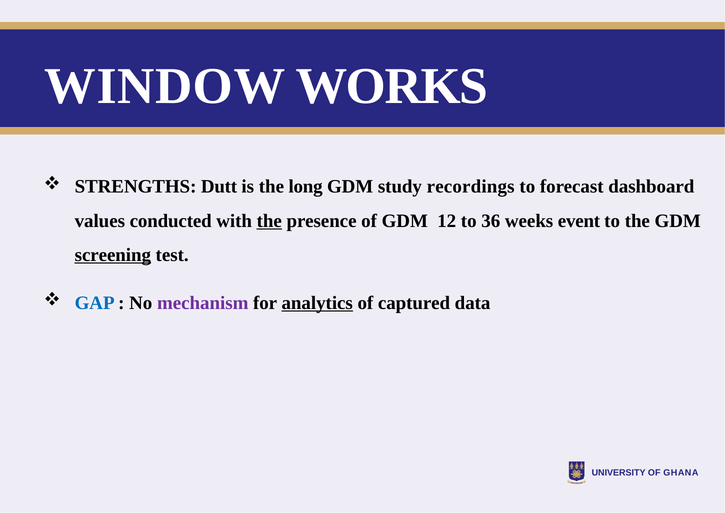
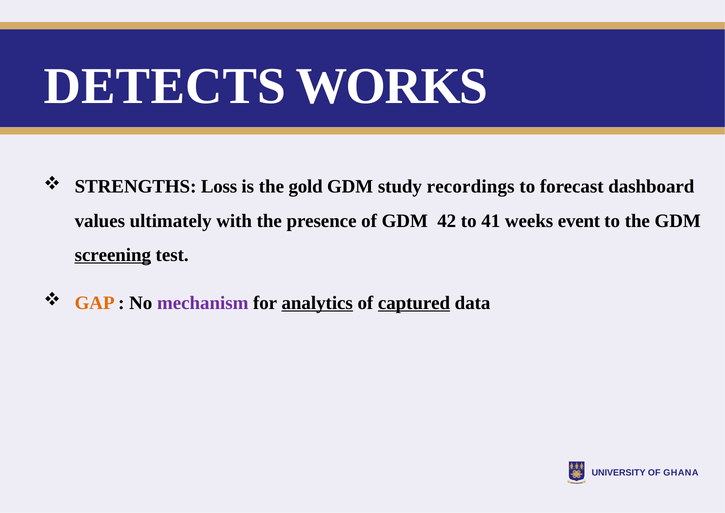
WINDOW: WINDOW -> DETECTS
Dutt: Dutt -> Loss
long: long -> gold
conducted: conducted -> ultimately
the at (269, 221) underline: present -> none
12: 12 -> 42
36: 36 -> 41
GAP colour: blue -> orange
captured underline: none -> present
